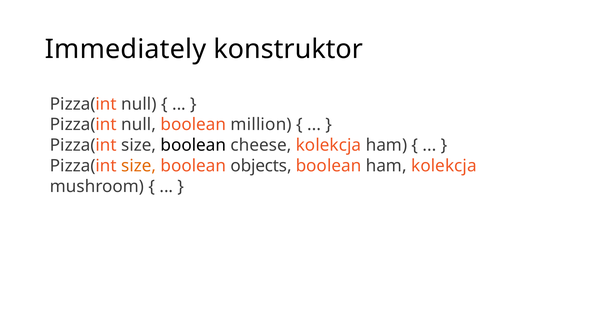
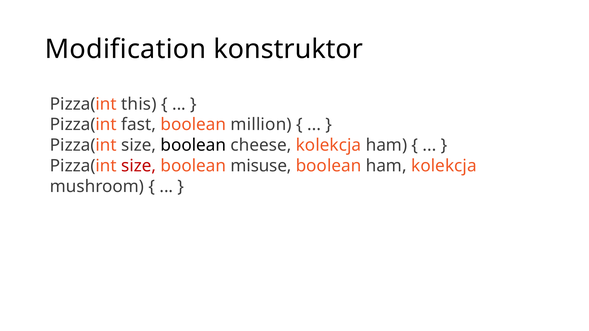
Immediately: Immediately -> Modification
null at (139, 104): null -> this
null at (139, 125): null -> fast
size at (139, 166) colour: orange -> red
objects: objects -> misuse
